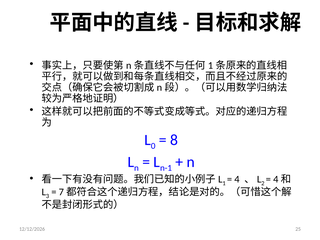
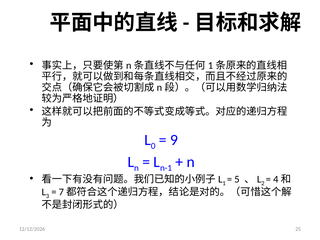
8: 8 -> 9
4: 4 -> 5
